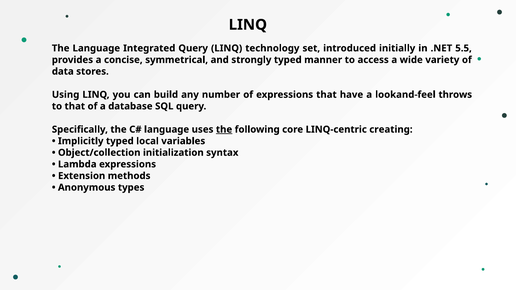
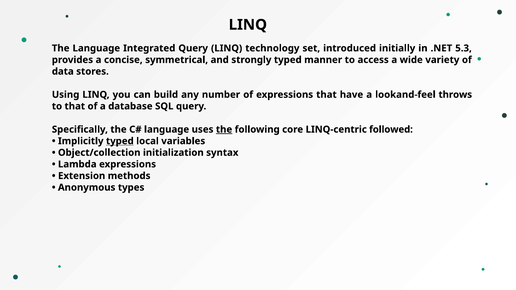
5.5: 5.5 -> 5.3
creating: creating -> followed
typed at (120, 141) underline: none -> present
